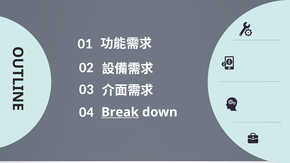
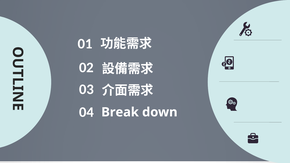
Break underline: present -> none
